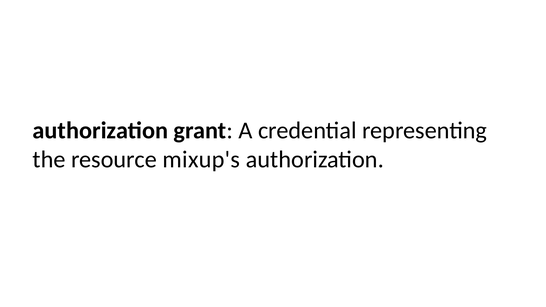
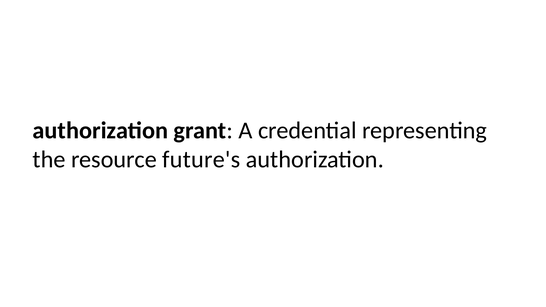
mixup's: mixup's -> future's
